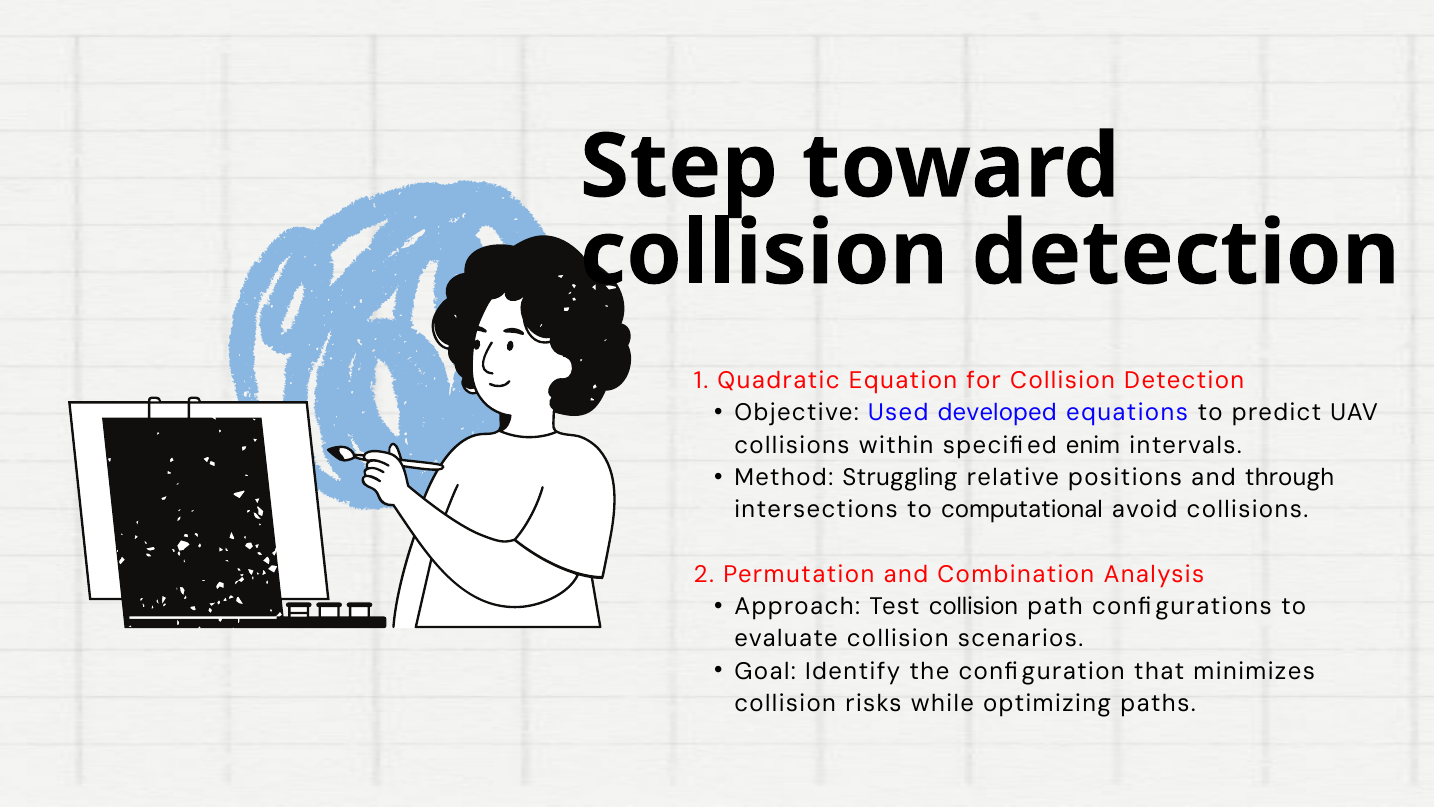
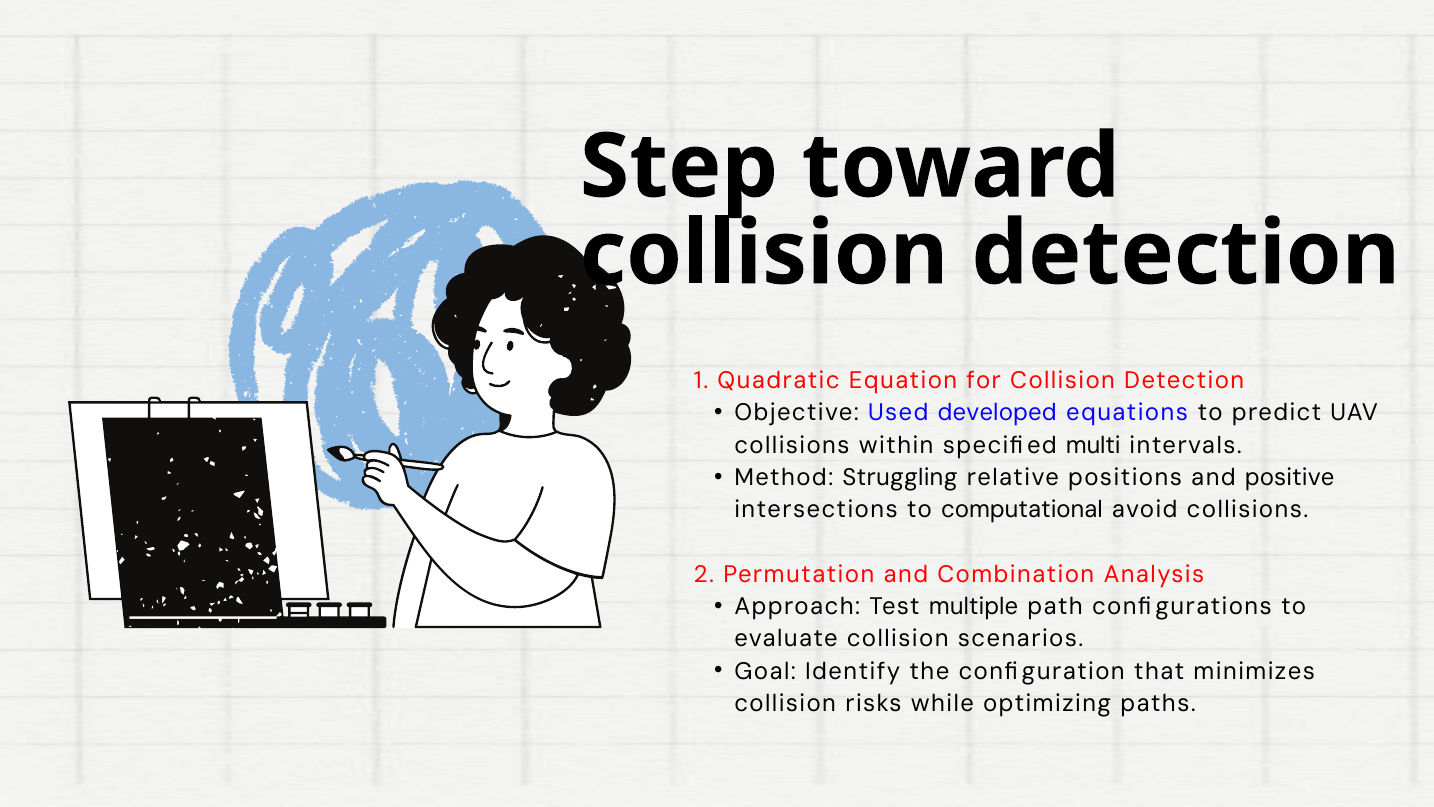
enim: enim -> multi
through: through -> positive
Test collision: collision -> multiple
